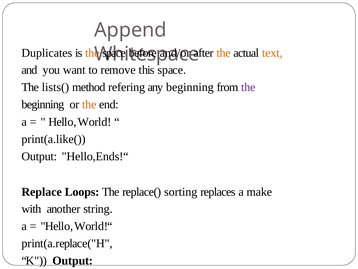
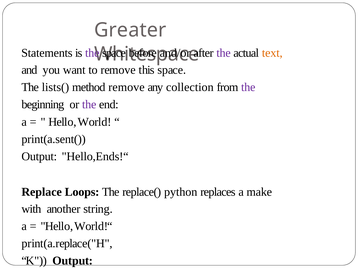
Append: Append -> Greater
Duplicates: Duplicates -> Statements
the at (92, 53) colour: orange -> purple
the at (224, 53) colour: orange -> purple
method refering: refering -> remove
any beginning: beginning -> collection
the at (89, 104) colour: orange -> purple
print(a.like(: print(a.like( -> print(a.sent(
sorting: sorting -> python
